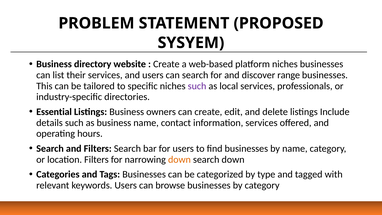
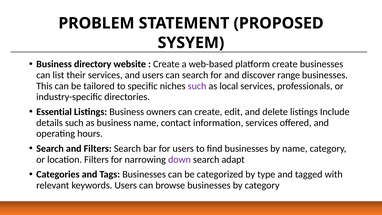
platform niches: niches -> create
down at (179, 159) colour: orange -> purple
search down: down -> adapt
